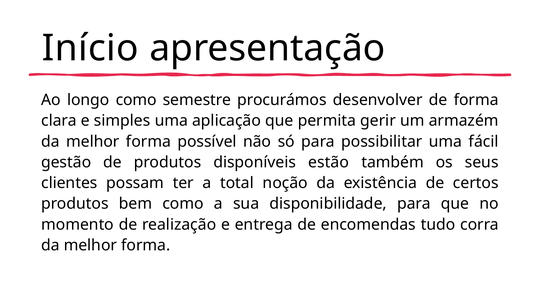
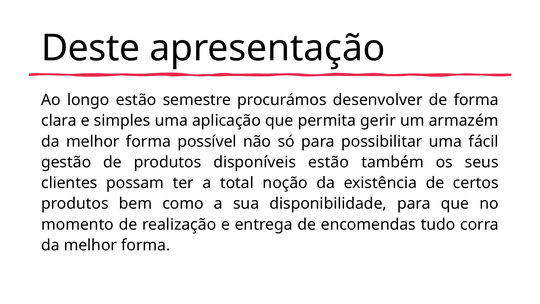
Início: Início -> Deste
longo como: como -> estão
